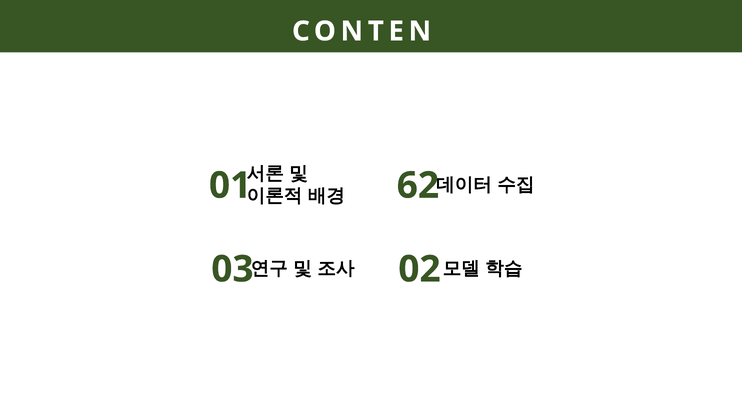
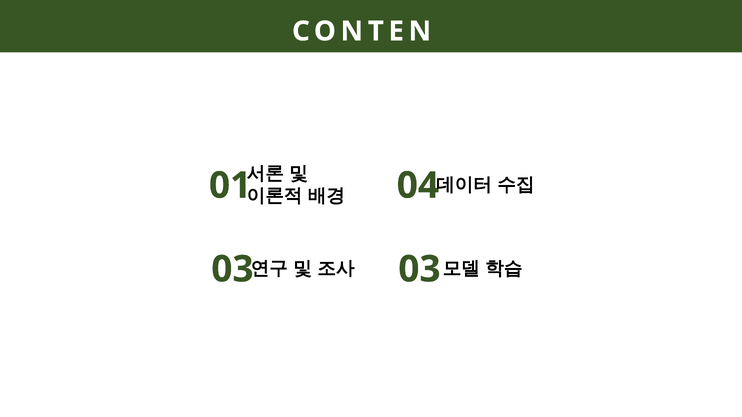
62: 62 -> 04
02 at (419, 270): 02 -> 03
